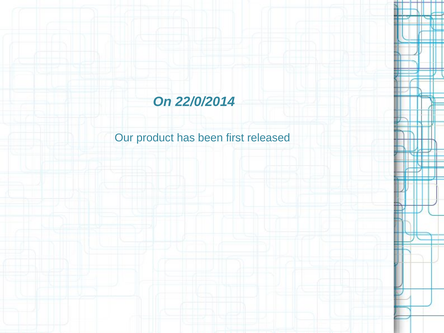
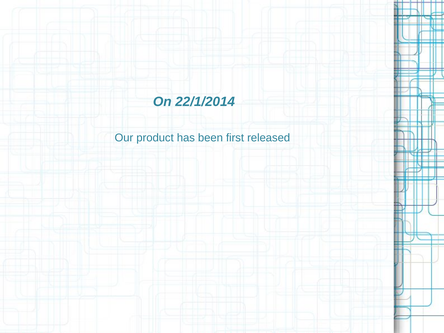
22/0/2014: 22/0/2014 -> 22/1/2014
